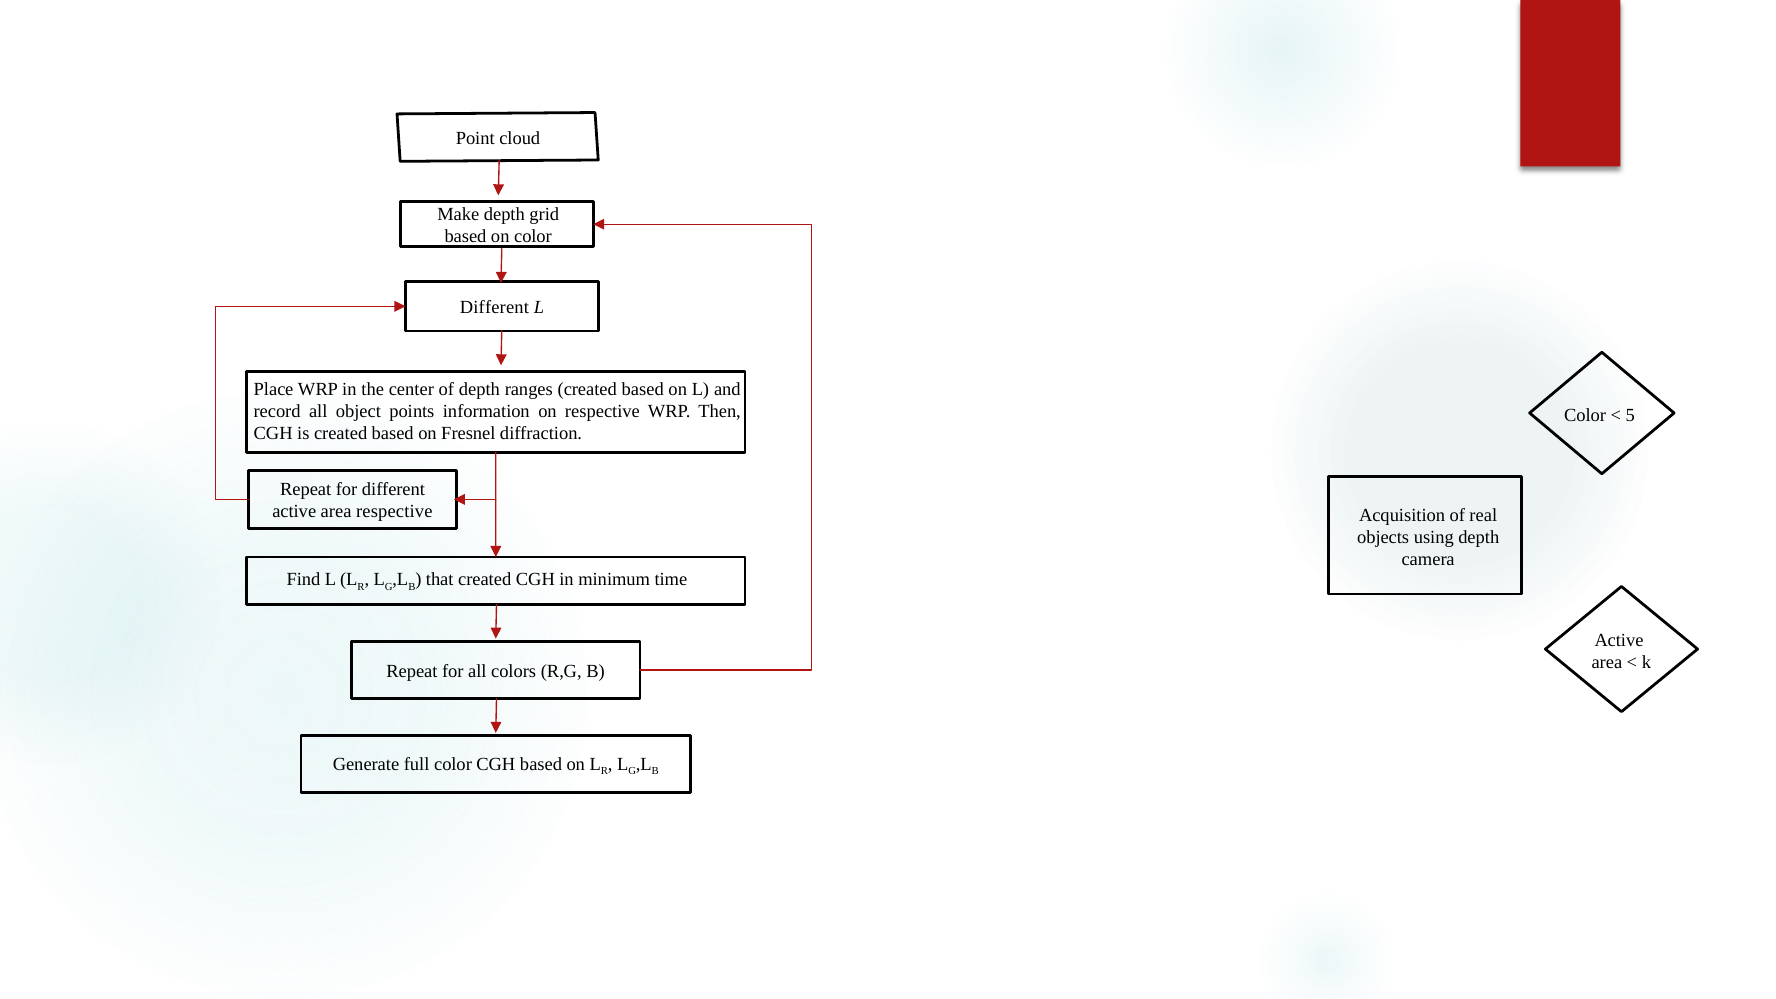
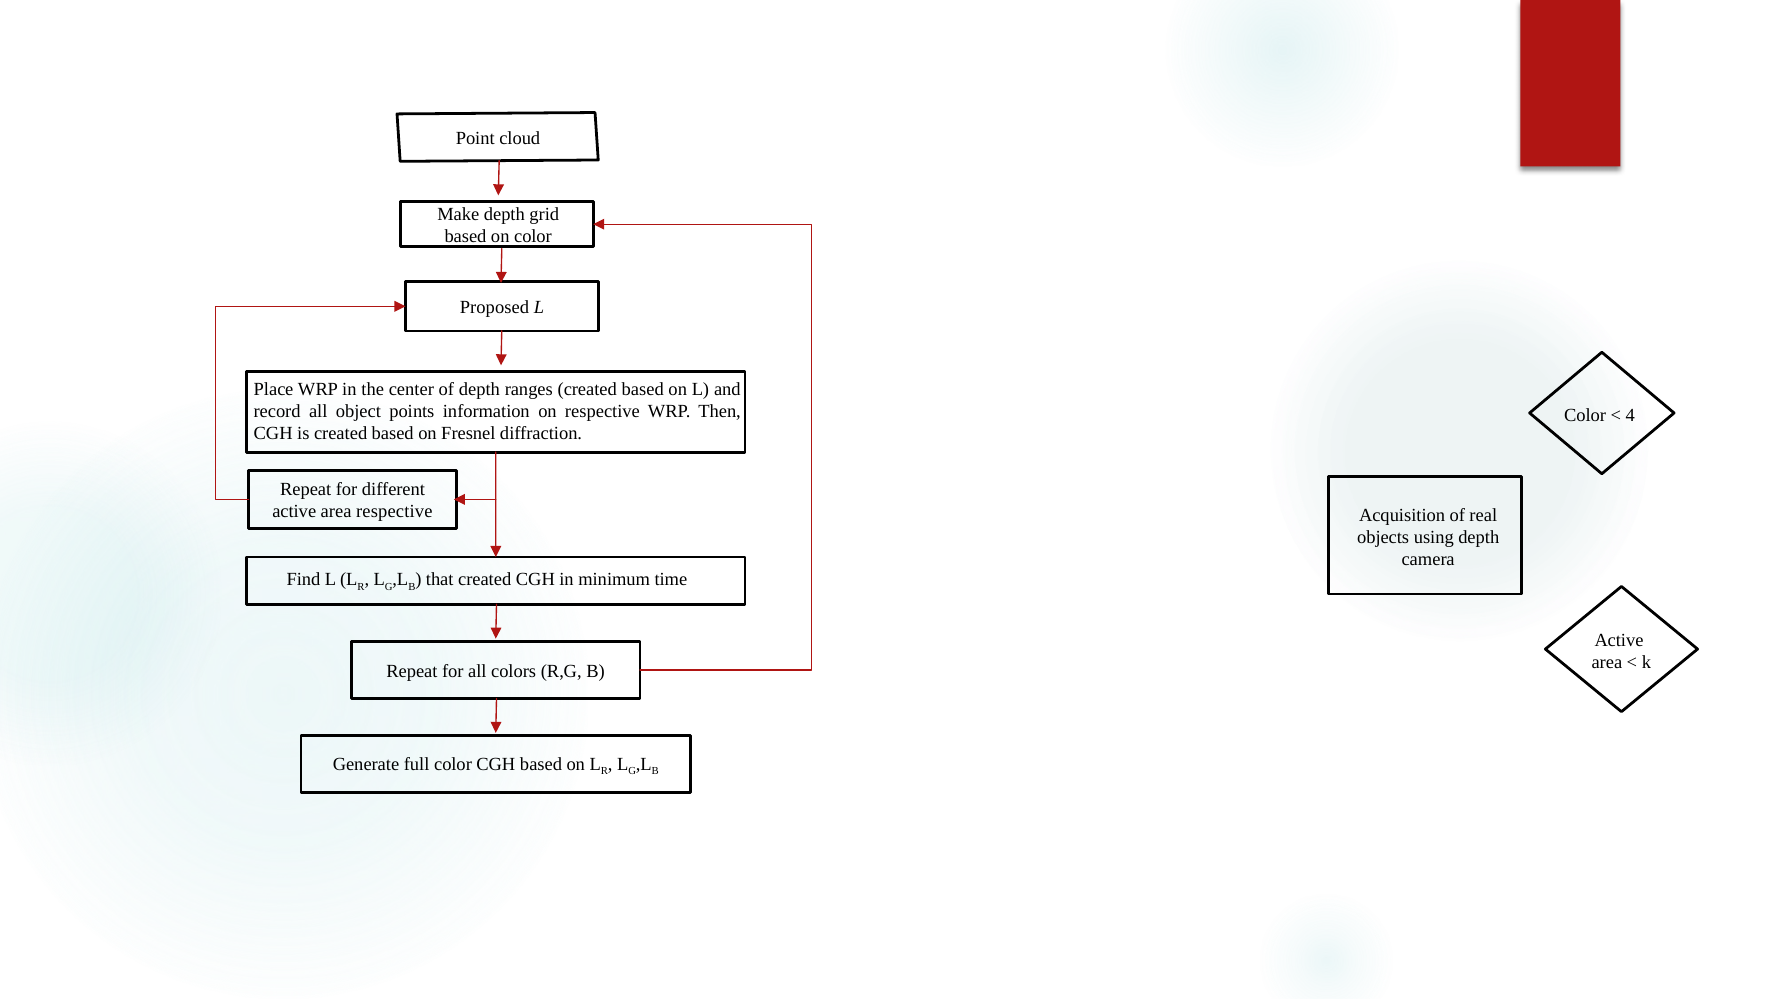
Different at (494, 308): Different -> Proposed
5: 5 -> 4
